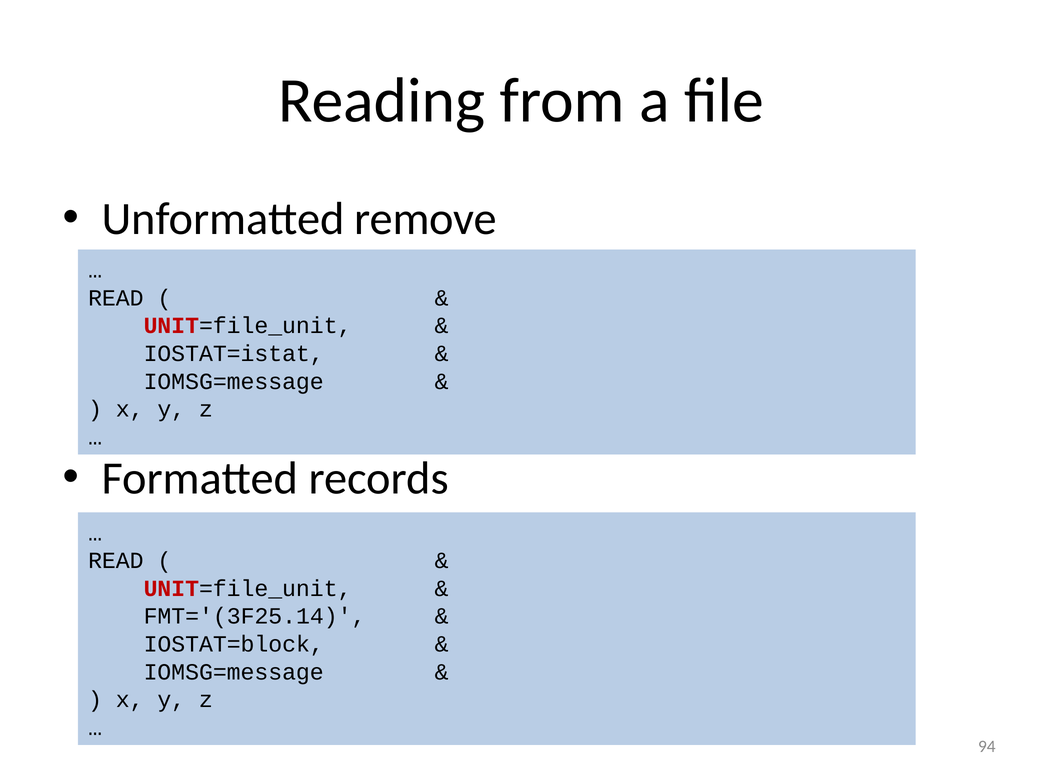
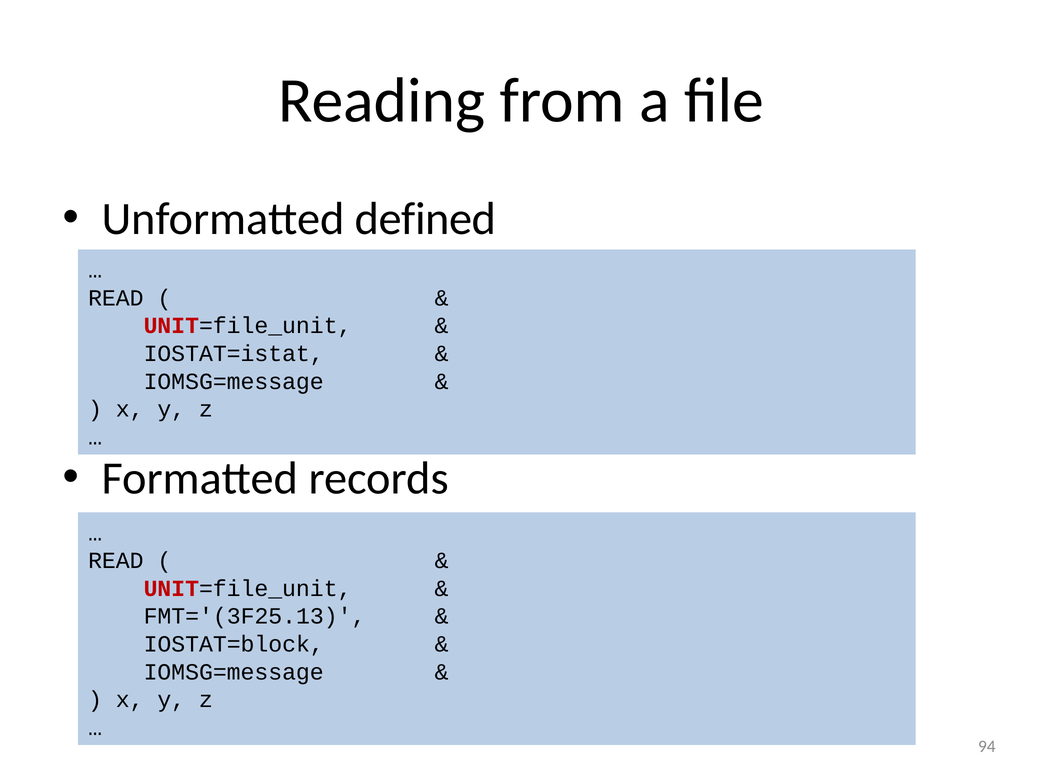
remove: remove -> defined
FMT='(3F25.14: FMT='(3F25.14 -> FMT='(3F25.13
